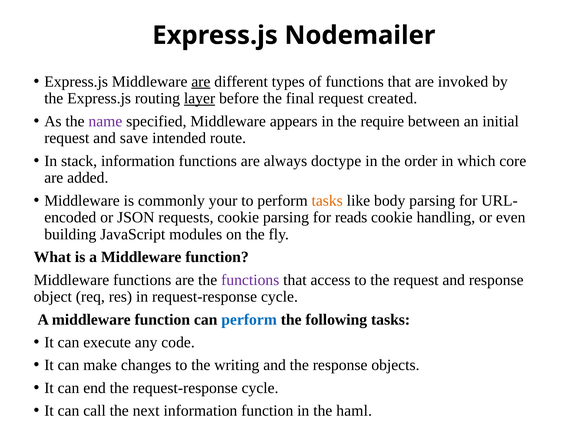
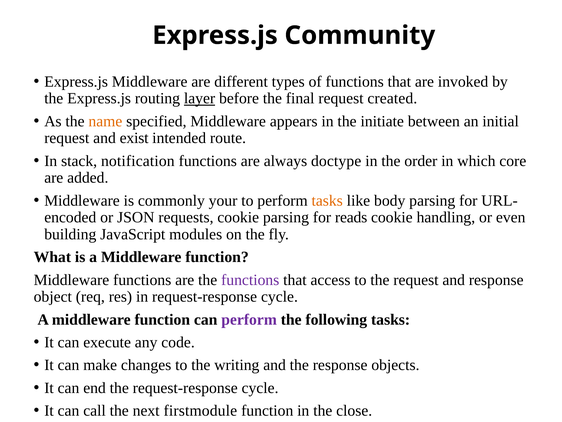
Nodemailer: Nodemailer -> Community
are at (201, 81) underline: present -> none
name colour: purple -> orange
require: require -> initiate
save: save -> exist
stack information: information -> notification
perform at (249, 319) colour: blue -> purple
next information: information -> firstmodule
haml: haml -> close
